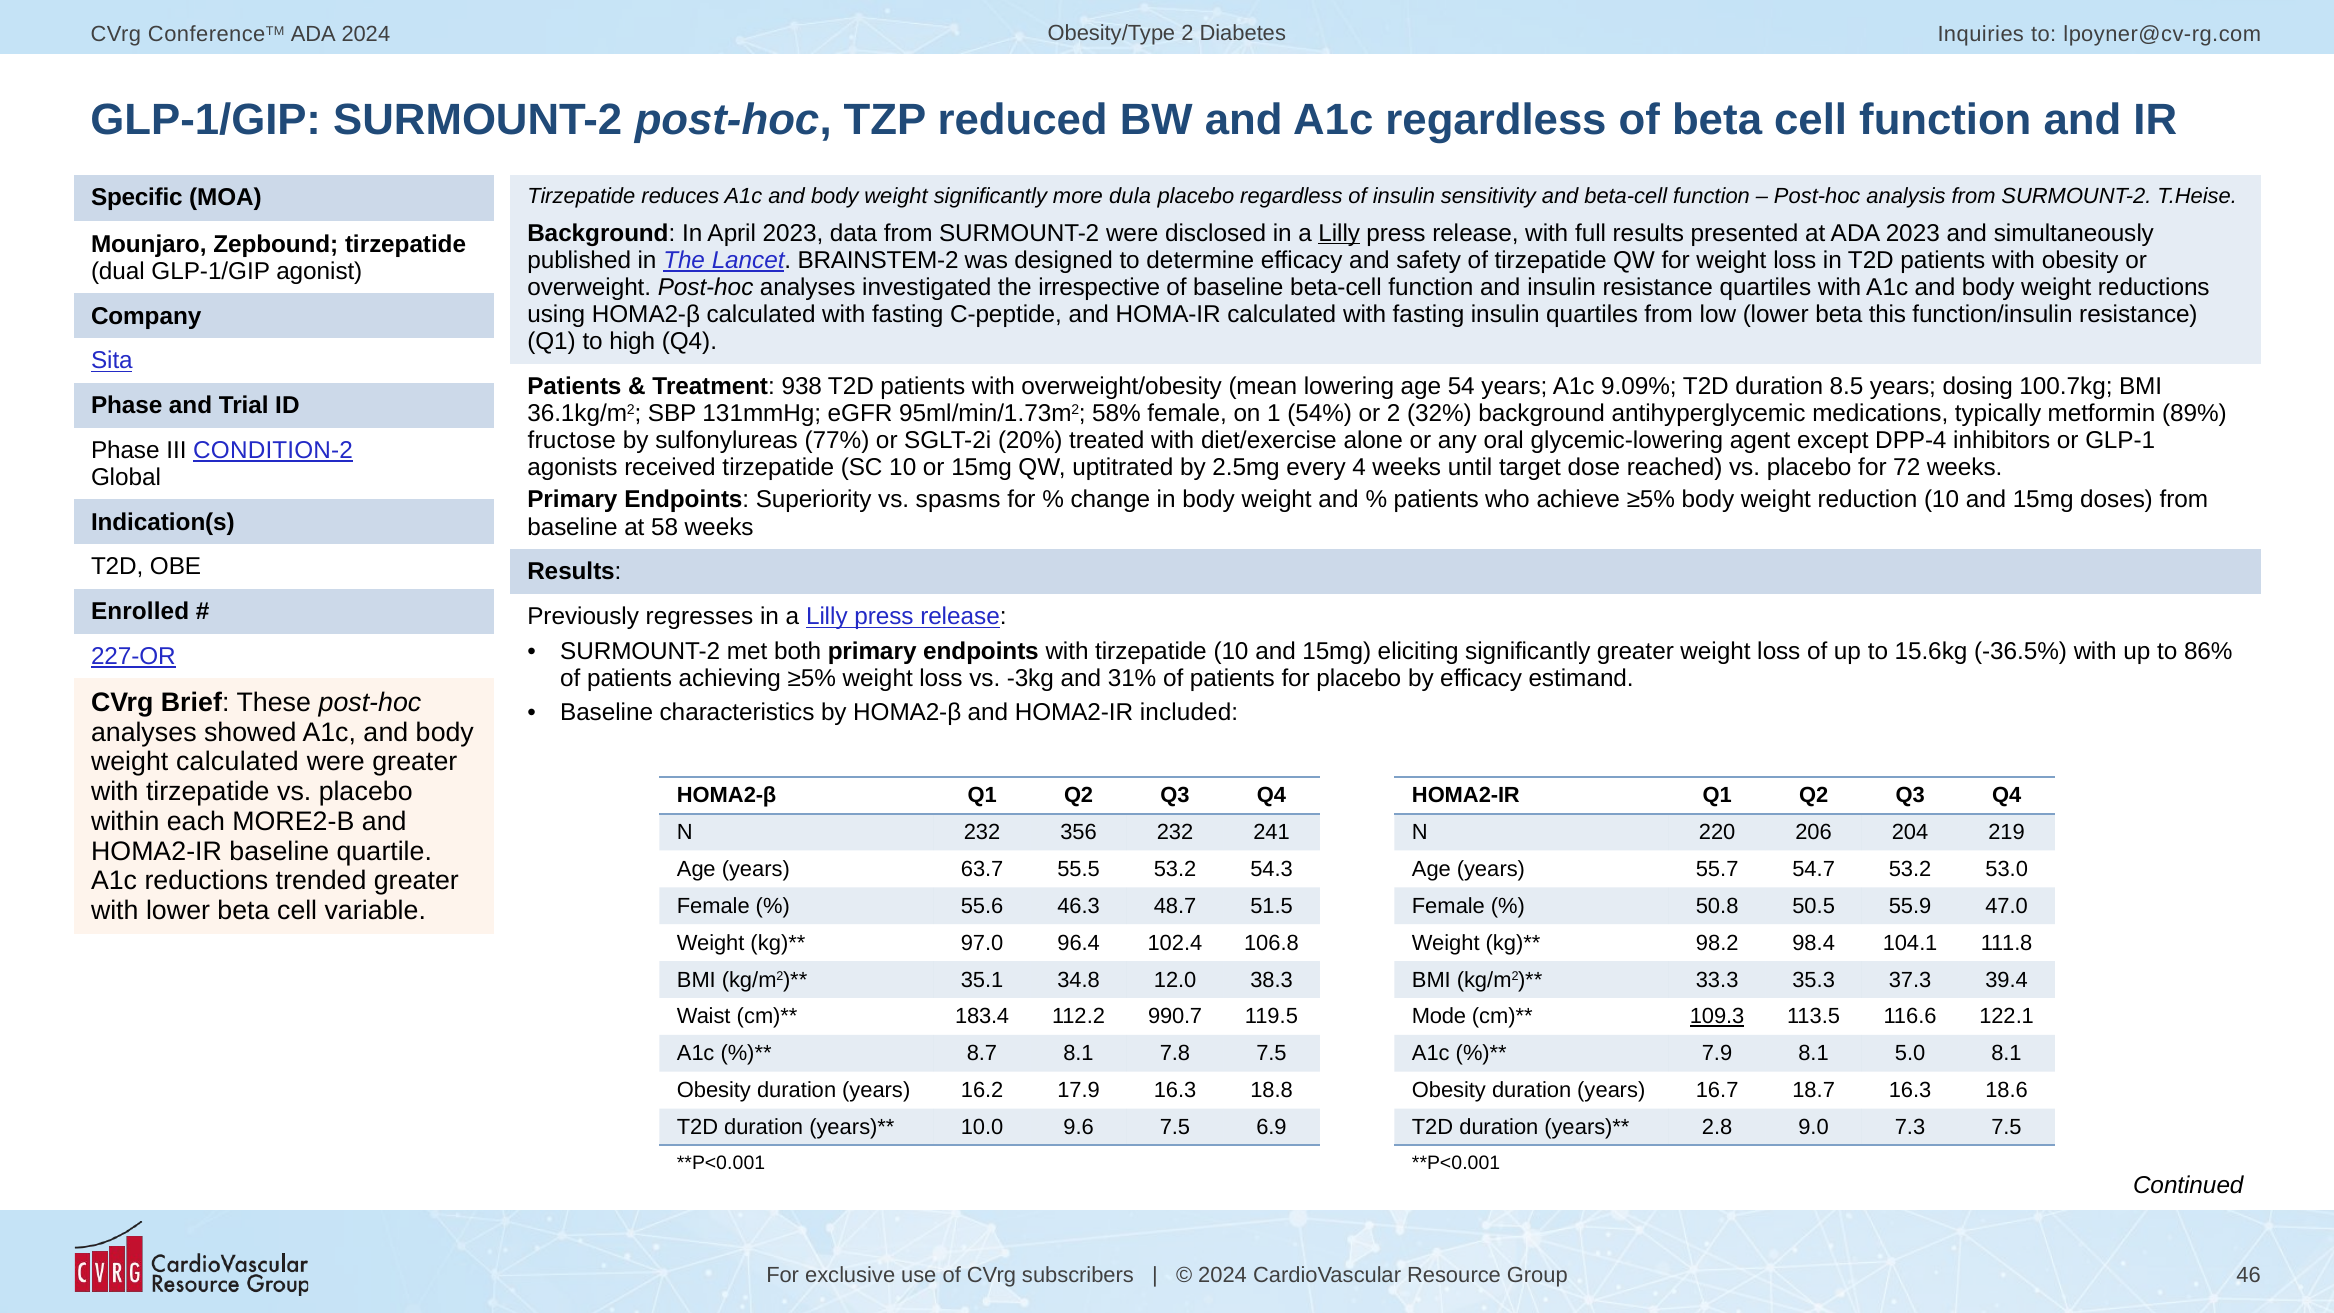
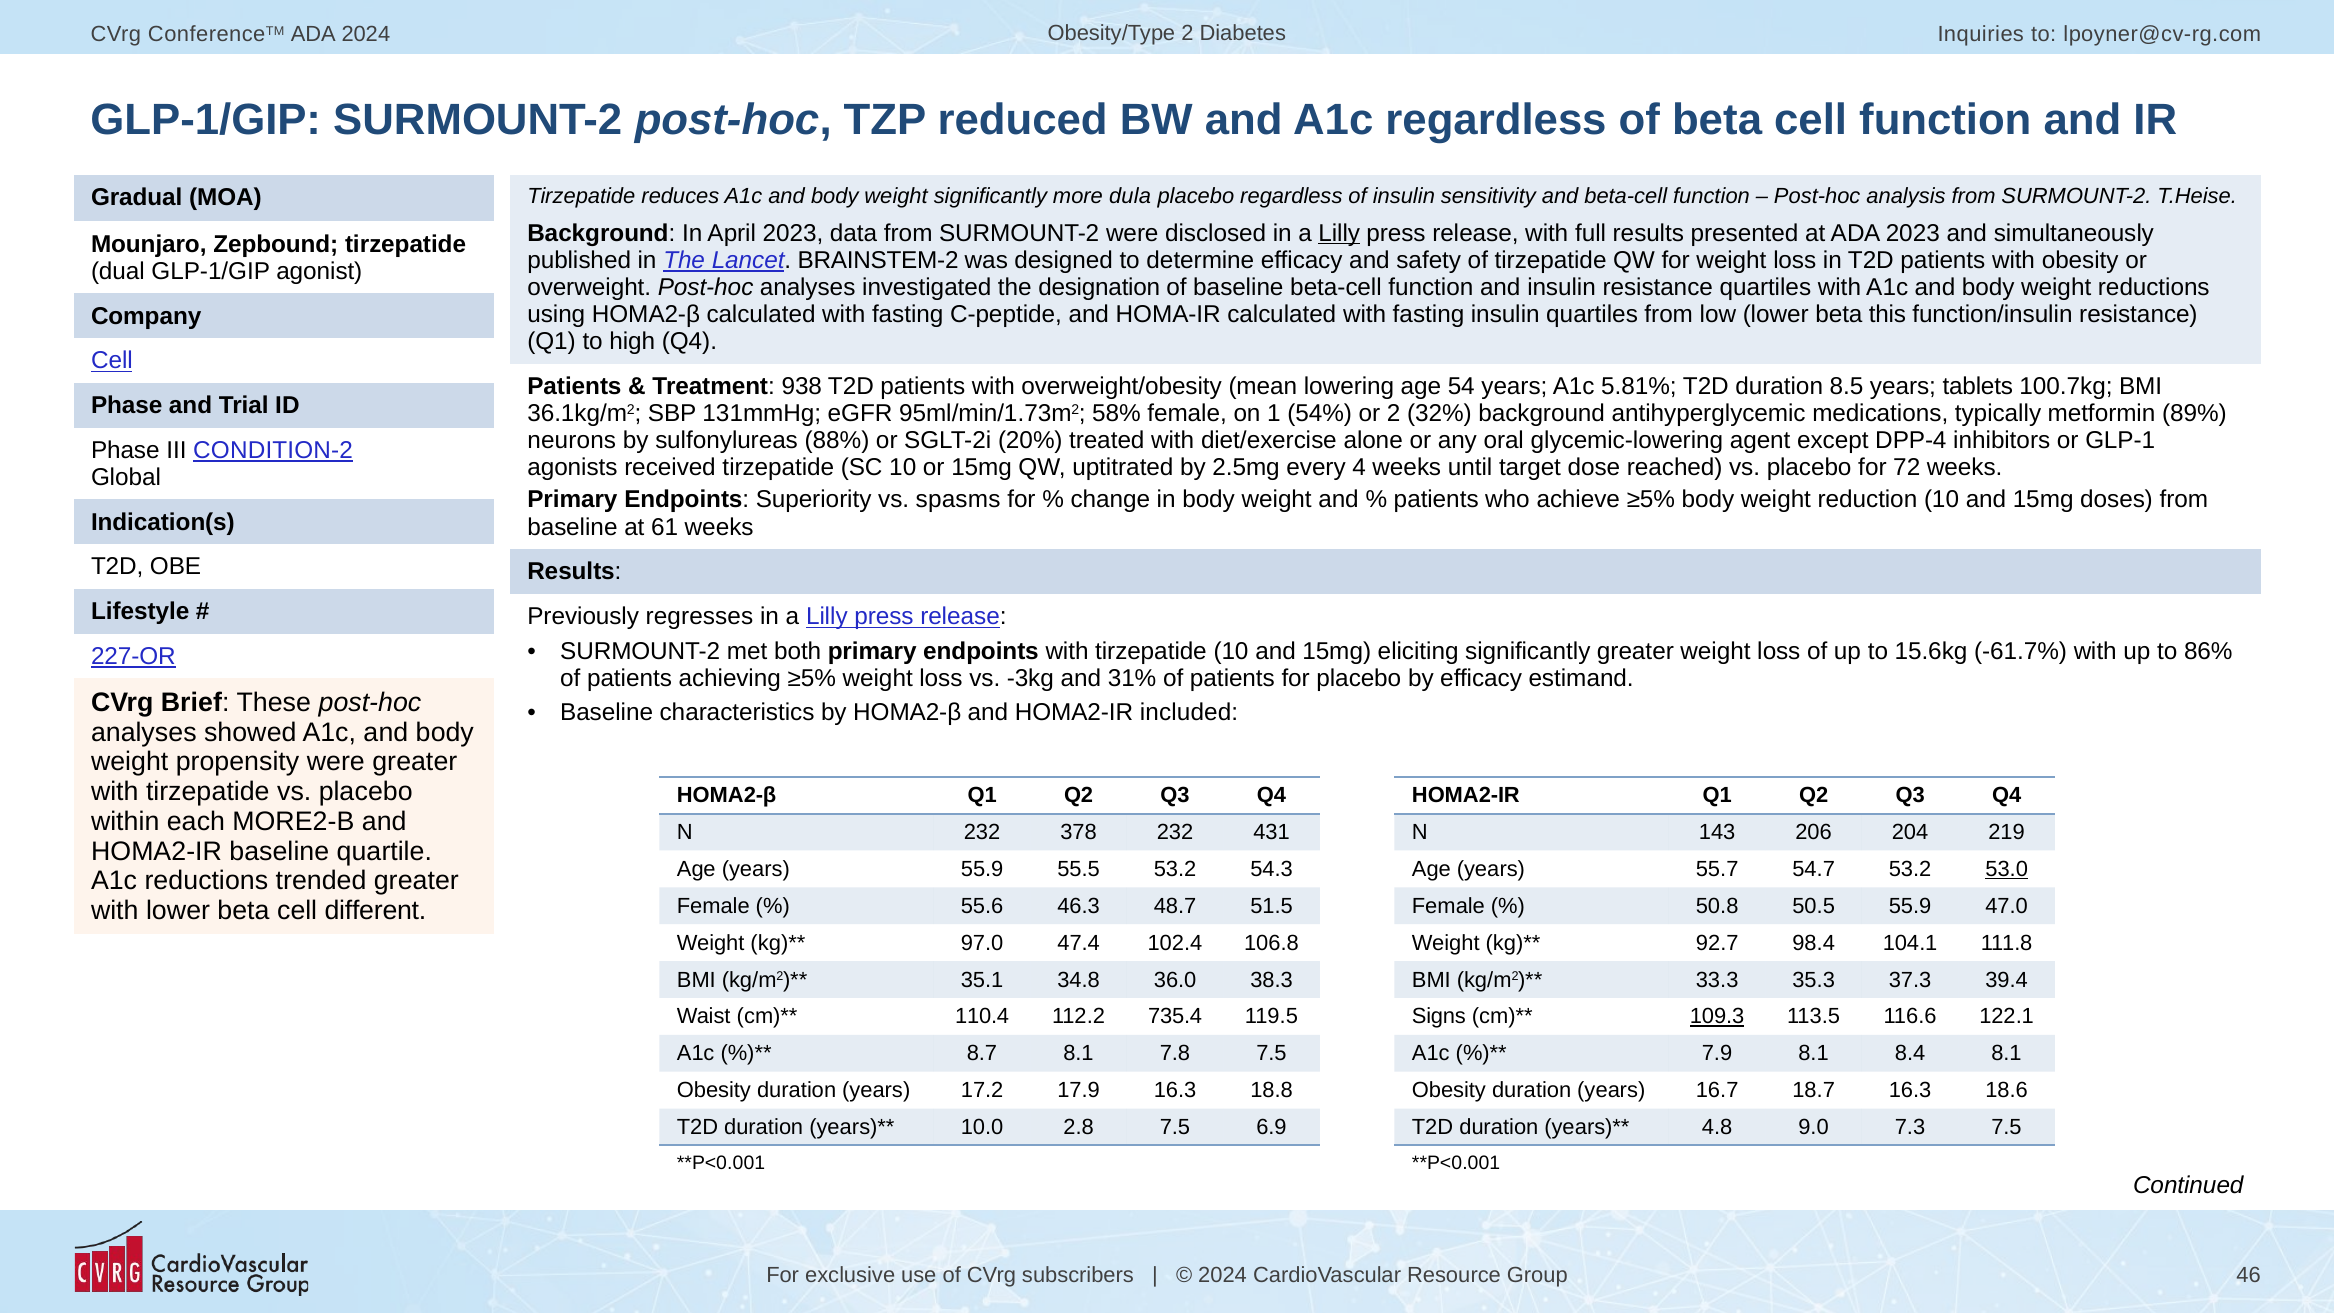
Specific: Specific -> Gradual
irrespective: irrespective -> designation
Sita at (112, 361): Sita -> Cell
9.09%: 9.09% -> 5.81%
dosing: dosing -> tablets
fructose: fructose -> neurons
77%: 77% -> 88%
58: 58 -> 61
Enrolled: Enrolled -> Lifestyle
-36.5%: -36.5% -> -61.7%
weight calculated: calculated -> propensity
356: 356 -> 378
241: 241 -> 431
220: 220 -> 143
years 63.7: 63.7 -> 55.9
53.0 underline: none -> present
variable: variable -> different
96.4: 96.4 -> 47.4
98.2: 98.2 -> 92.7
12.0: 12.0 -> 36.0
183.4: 183.4 -> 110.4
990.7: 990.7 -> 735.4
Mode: Mode -> Signs
5.0: 5.0 -> 8.4
16.2: 16.2 -> 17.2
9.6: 9.6 -> 2.8
2.8: 2.8 -> 4.8
